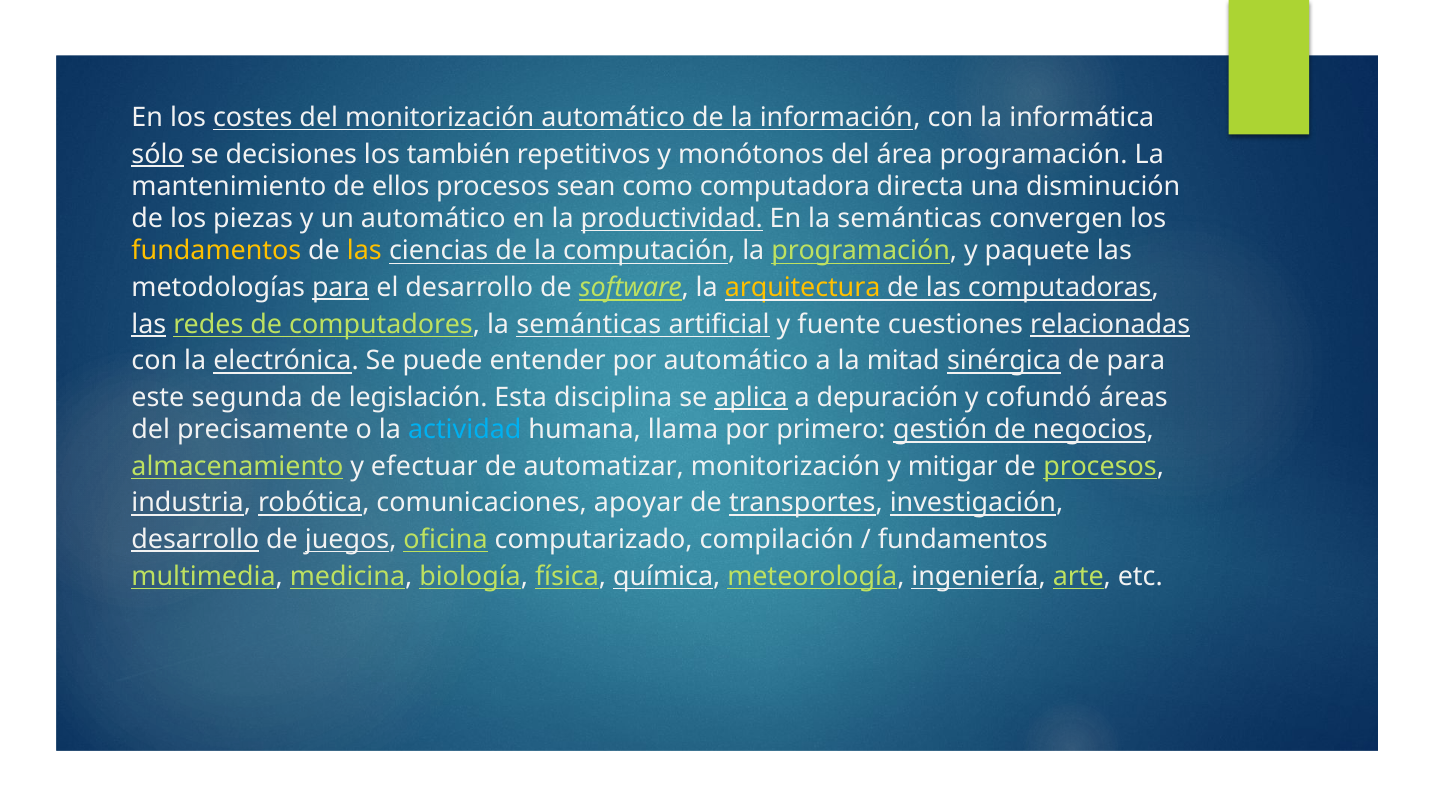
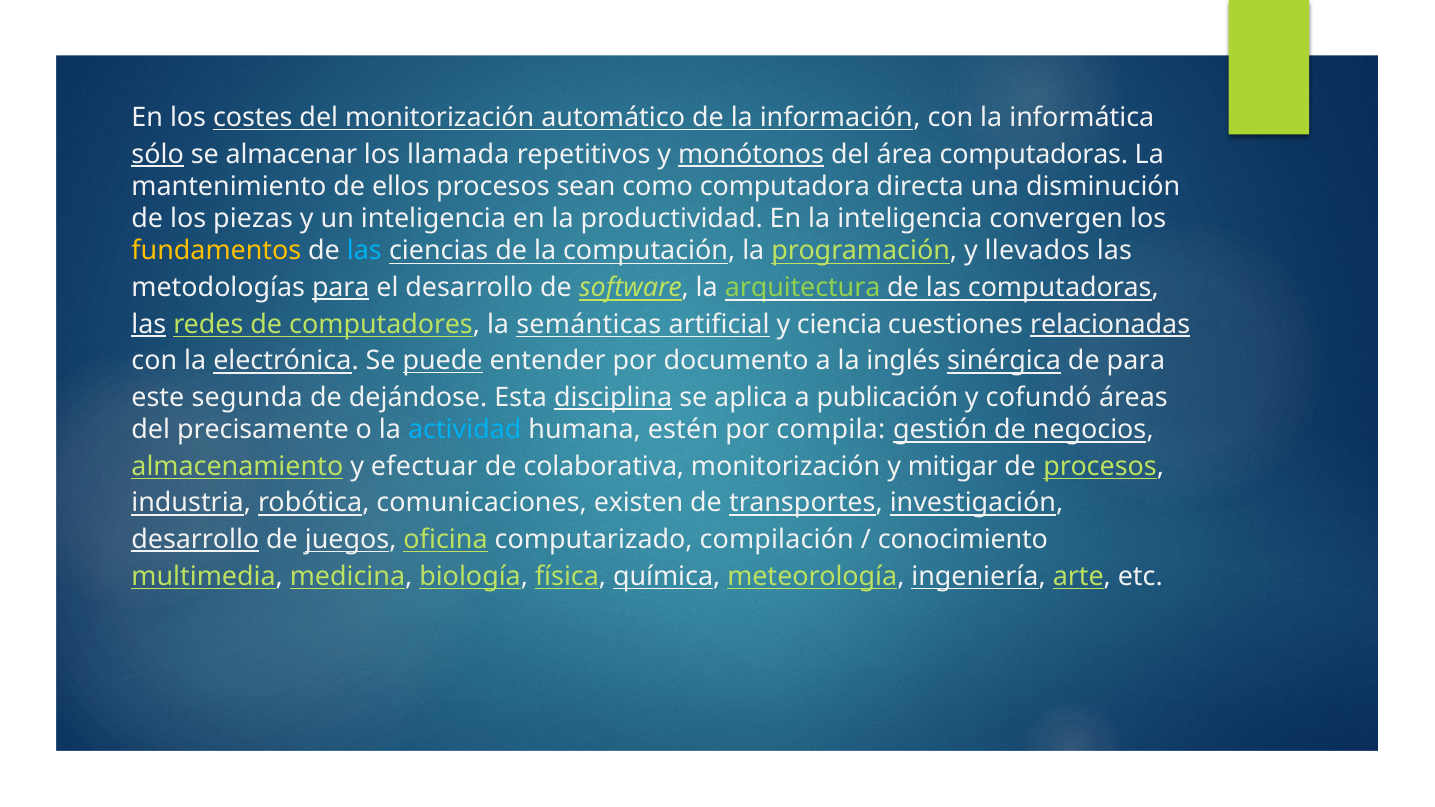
decisiones: decisiones -> almacenar
también: también -> llamada
monótonos underline: none -> present
área programación: programación -> computadoras
un automático: automático -> inteligencia
productividad underline: present -> none
En la semánticas: semánticas -> inteligencia
las at (364, 251) colour: yellow -> light blue
paquete: paquete -> llevados
arquitectura colour: yellow -> light green
fuente: fuente -> ciencia
puede underline: none -> present
por automático: automático -> documento
mitad: mitad -> inglés
legislación: legislación -> dejándose
disciplina underline: none -> present
aplica underline: present -> none
depuración: depuración -> publicación
llama: llama -> estén
primero: primero -> compila
automatizar: automatizar -> colaborativa
apoyar: apoyar -> existen
fundamentos at (963, 540): fundamentos -> conocimiento
